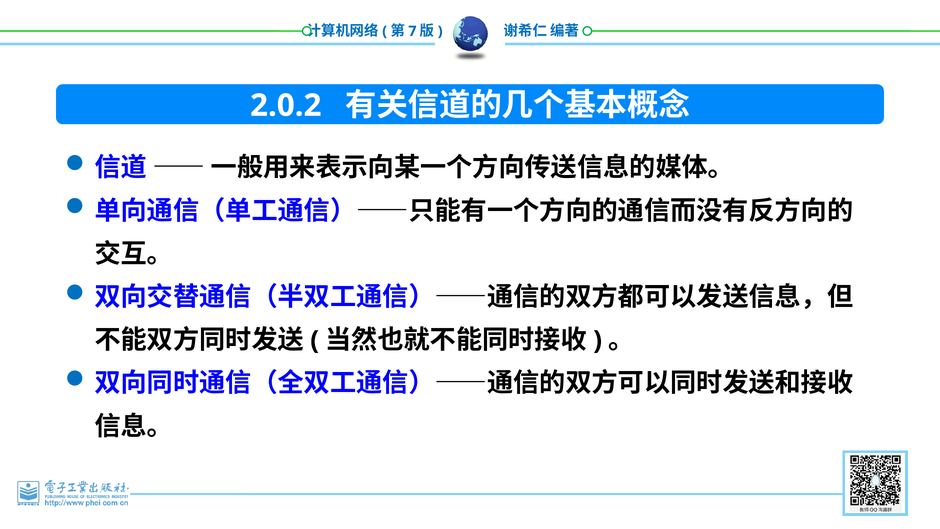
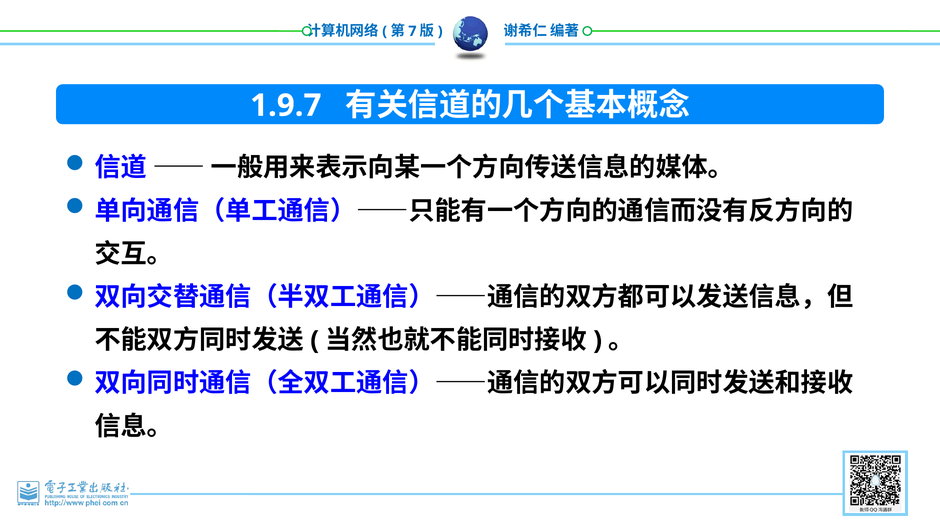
2.0.2: 2.0.2 -> 1.9.7
